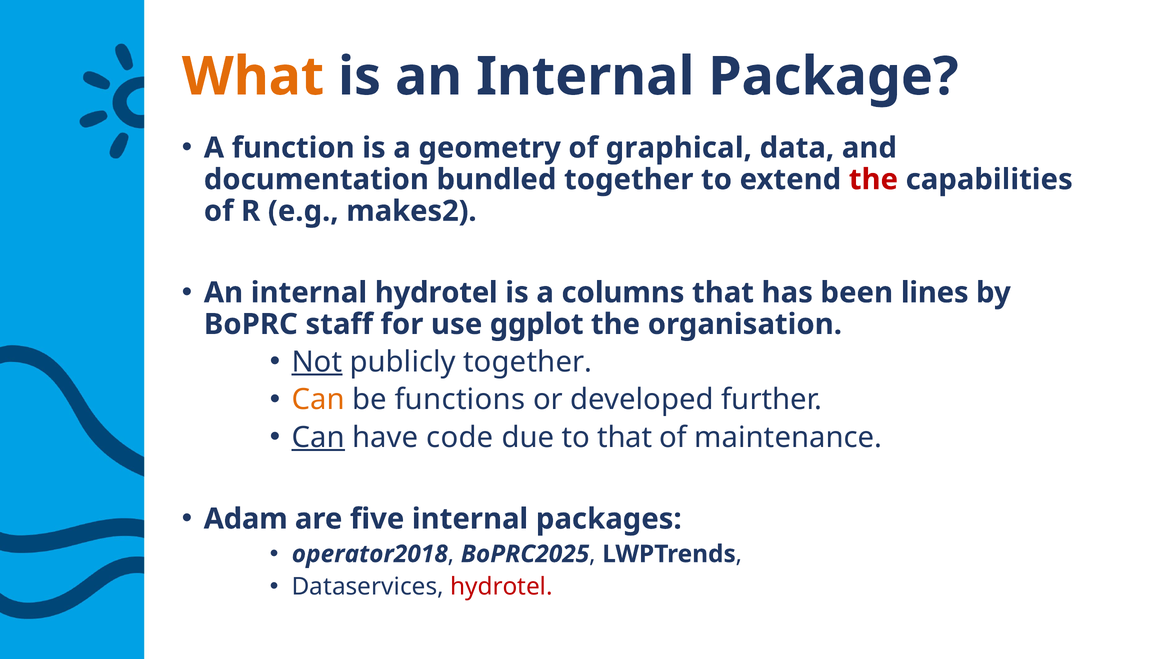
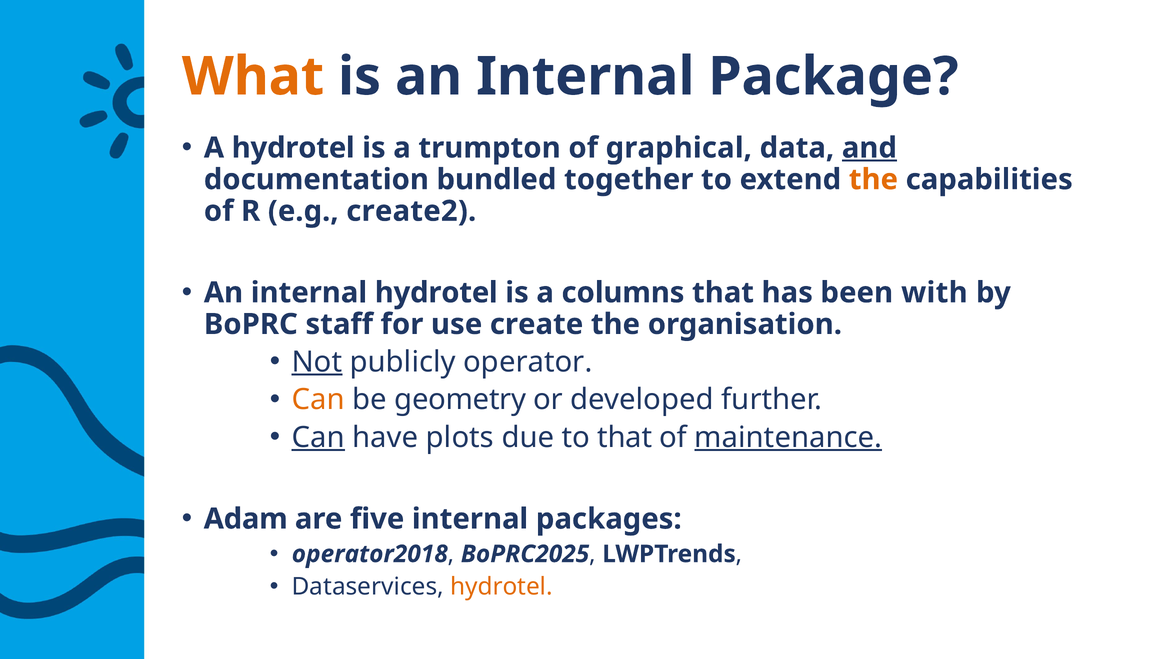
A function: function -> hydrotel
geometry: geometry -> trumpton
and underline: none -> present
the at (873, 180) colour: red -> orange
makes2: makes2 -> create2
lines: lines -> with
ggplot: ggplot -> create
publicly together: together -> operator
functions: functions -> geometry
code: code -> plots
maintenance underline: none -> present
hydrotel at (502, 587) colour: red -> orange
